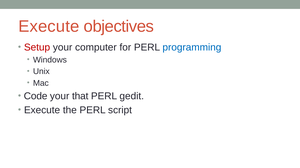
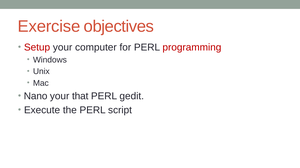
Execute at (49, 26): Execute -> Exercise
programming colour: blue -> red
Code: Code -> Nano
